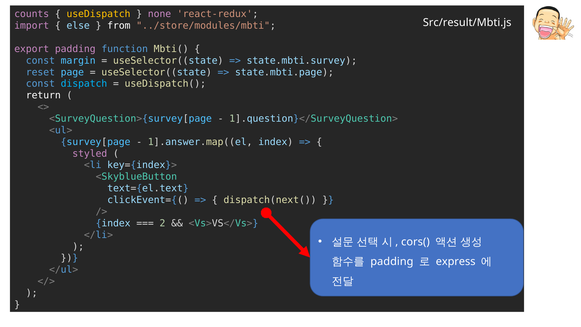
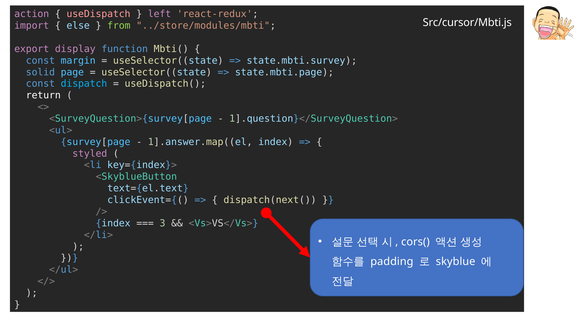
counts: counts -> action
useDispatch colour: yellow -> pink
none: none -> left
Src/result/Mbti.js: Src/result/Mbti.js -> Src/cursor/Mbti.js
from colour: white -> light green
export padding: padding -> display
reset: reset -> solid
2: 2 -> 3
express: express -> skyblue
